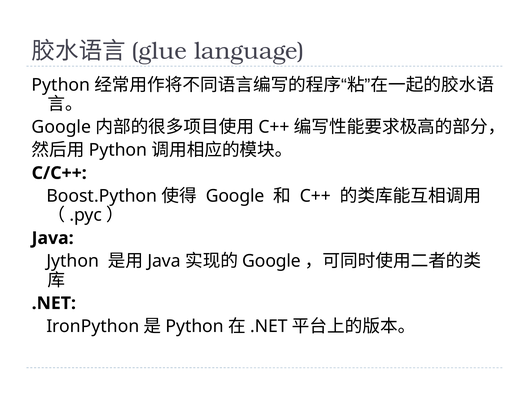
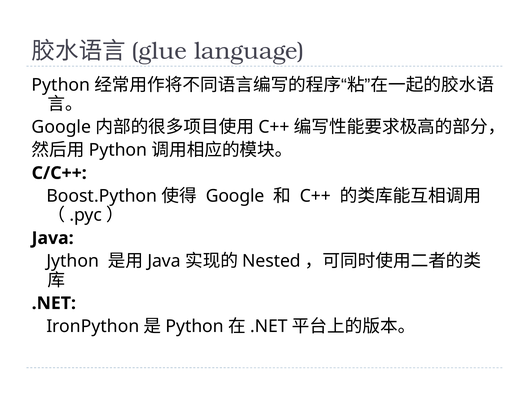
Google at (272, 261): Google -> Nested
